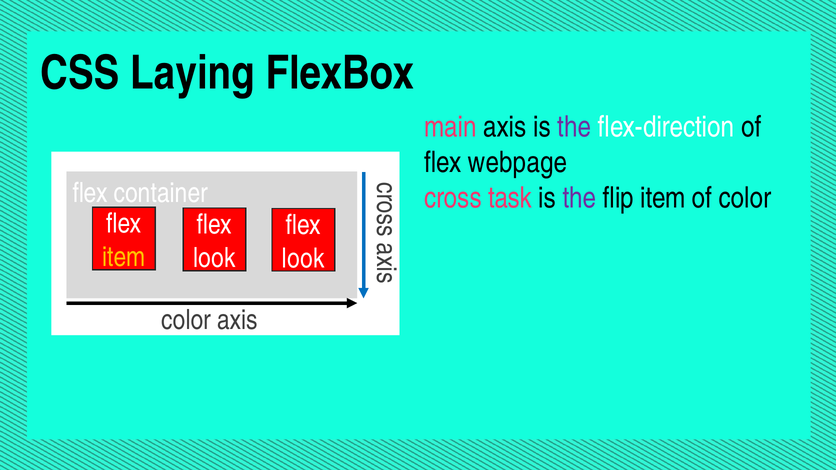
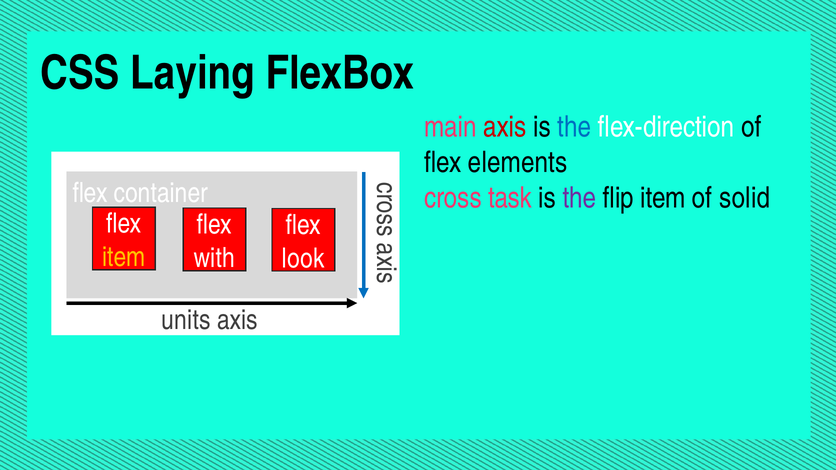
axis at (505, 127) colour: black -> red
the at (574, 127) colour: purple -> blue
webpage: webpage -> elements
of color: color -> solid
look at (214, 258): look -> with
color at (186, 320): color -> units
